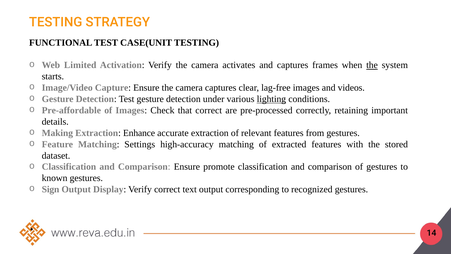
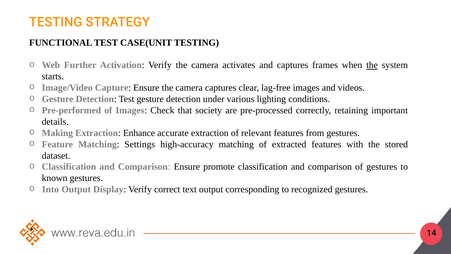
Limited: Limited -> Further
lighting underline: present -> none
Pre-affordable: Pre-affordable -> Pre-performed
that correct: correct -> society
Sign: Sign -> Into
